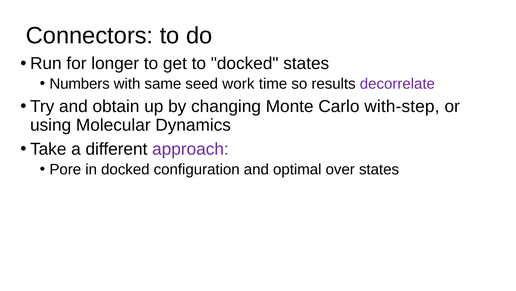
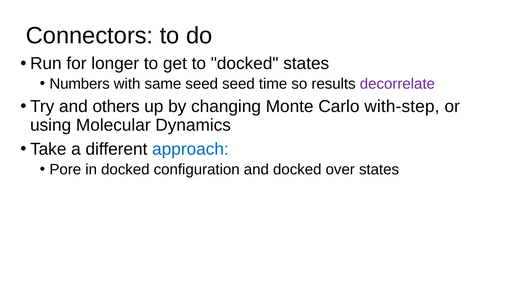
seed work: work -> seed
obtain: obtain -> others
approach colour: purple -> blue
and optimal: optimal -> docked
